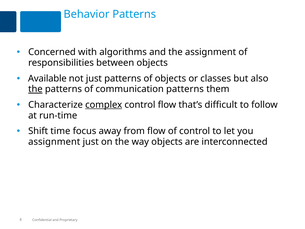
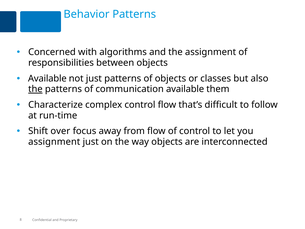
communication patterns: patterns -> available
complex underline: present -> none
time: time -> over
